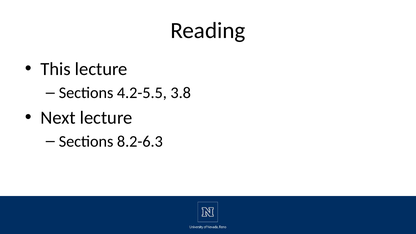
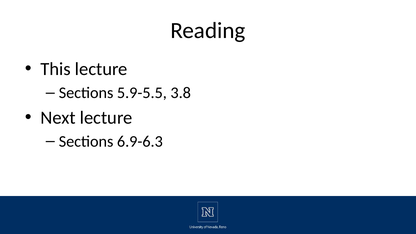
4.2-5.5: 4.2-5.5 -> 5.9-5.5
8.2-6.3: 8.2-6.3 -> 6.9-6.3
